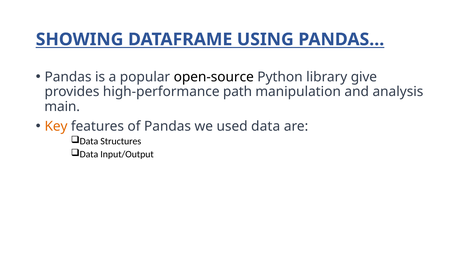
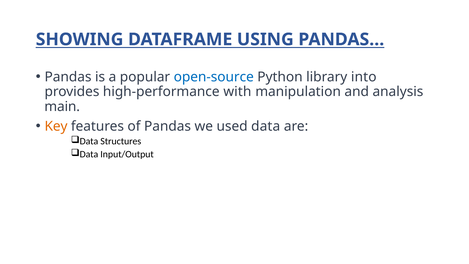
open-source colour: black -> blue
give: give -> into
path: path -> with
